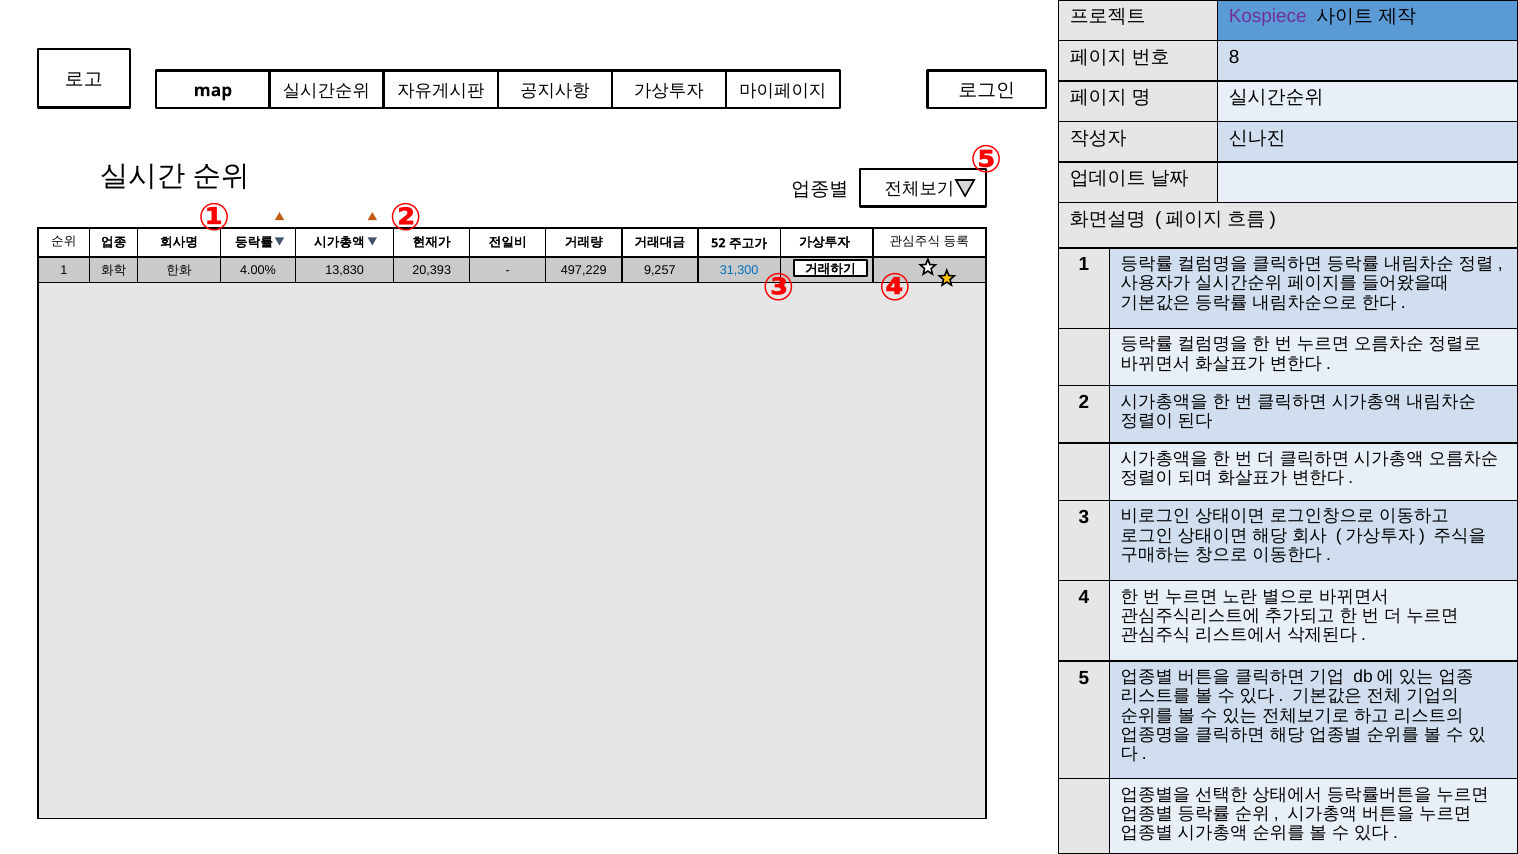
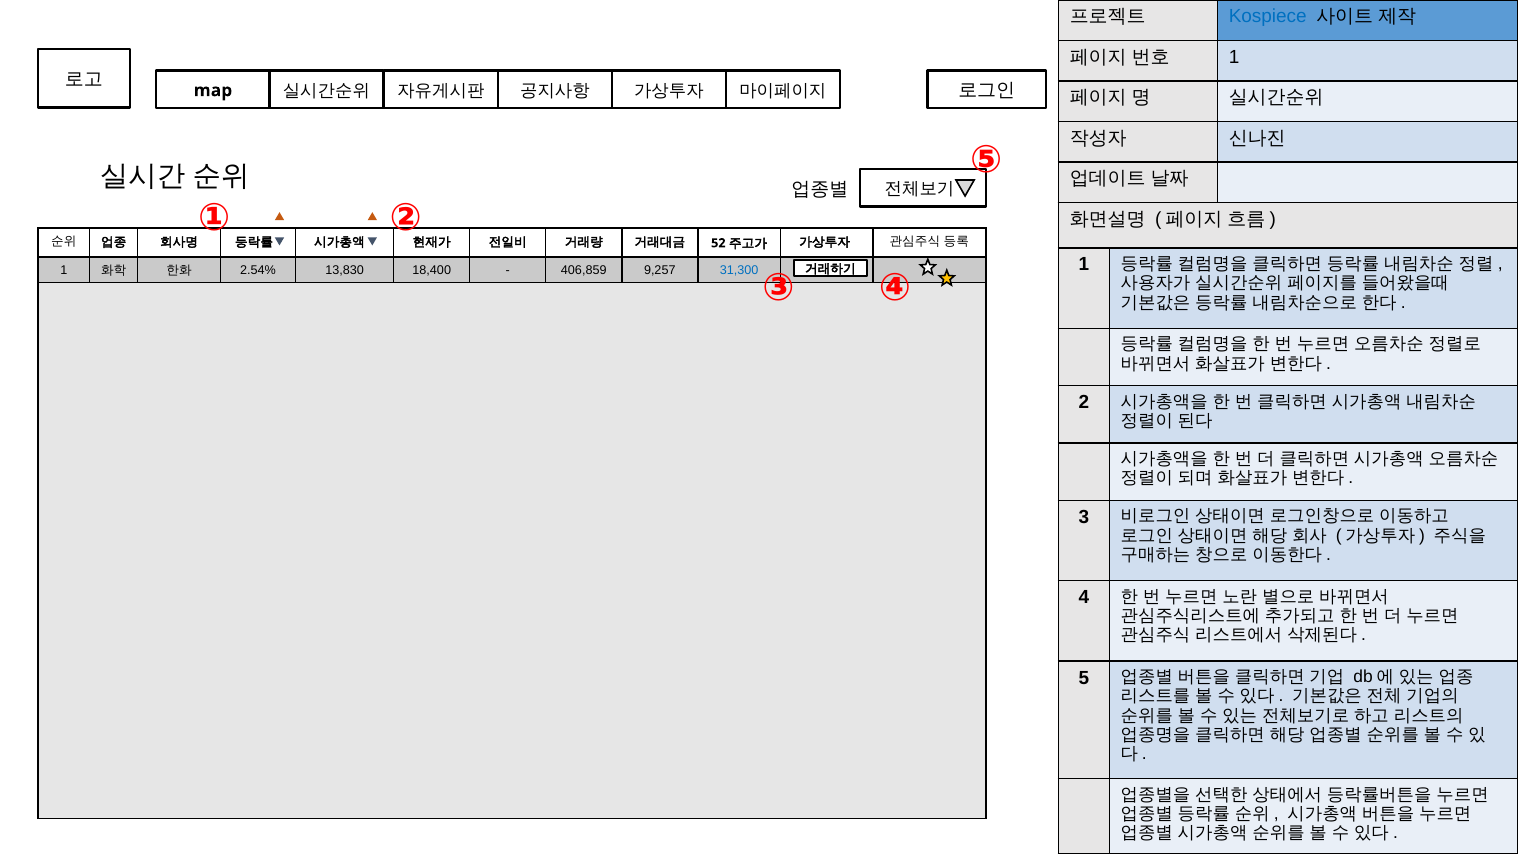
Kospiece colour: purple -> blue
8 at (1234, 57): 8 -> 1
4.00%: 4.00% -> 2.54%
20,393: 20,393 -> 18,400
497,229: 497,229 -> 406,859
